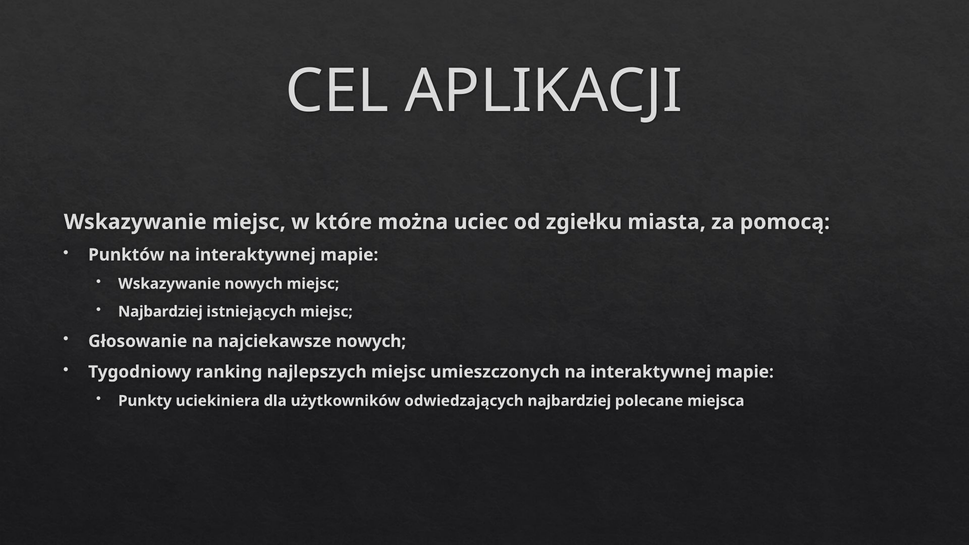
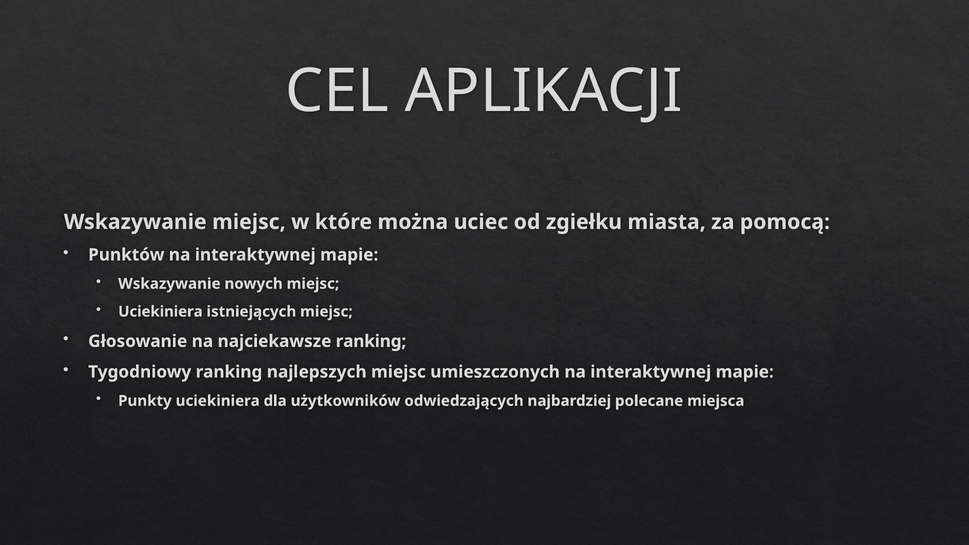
Najbardziej at (160, 312): Najbardziej -> Uciekiniera
najciekawsze nowych: nowych -> ranking
